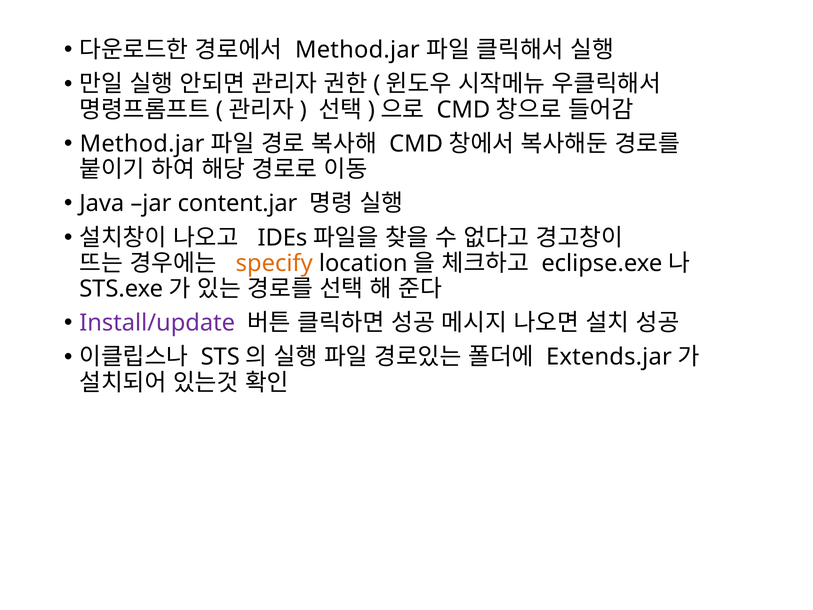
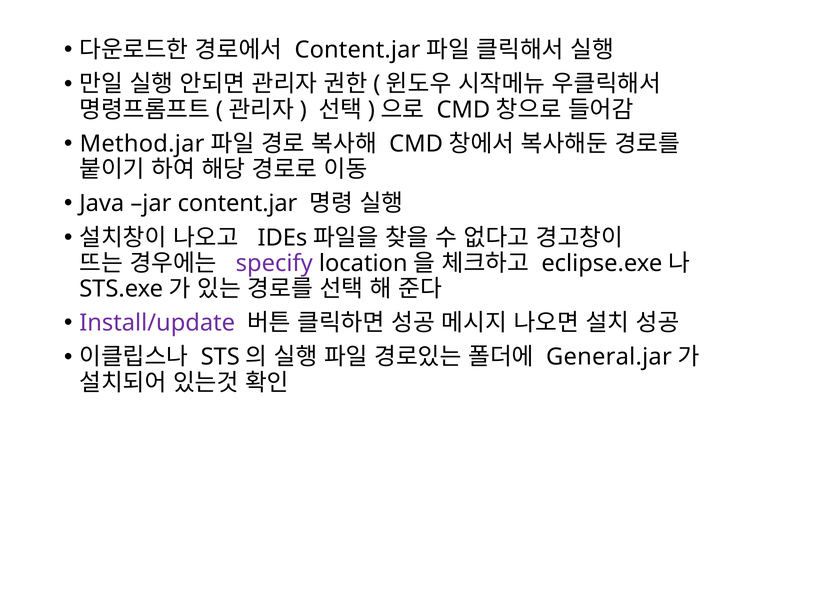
Method.jar at (357, 50): Method.jar -> Content.jar
specify colour: orange -> purple
Extends.jar: Extends.jar -> General.jar
